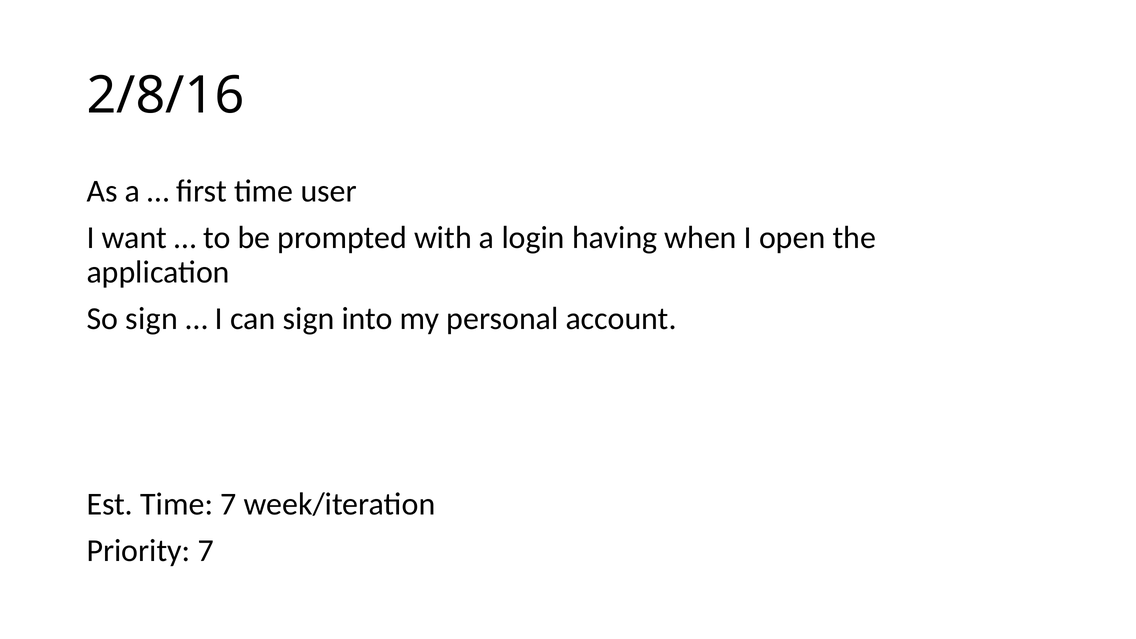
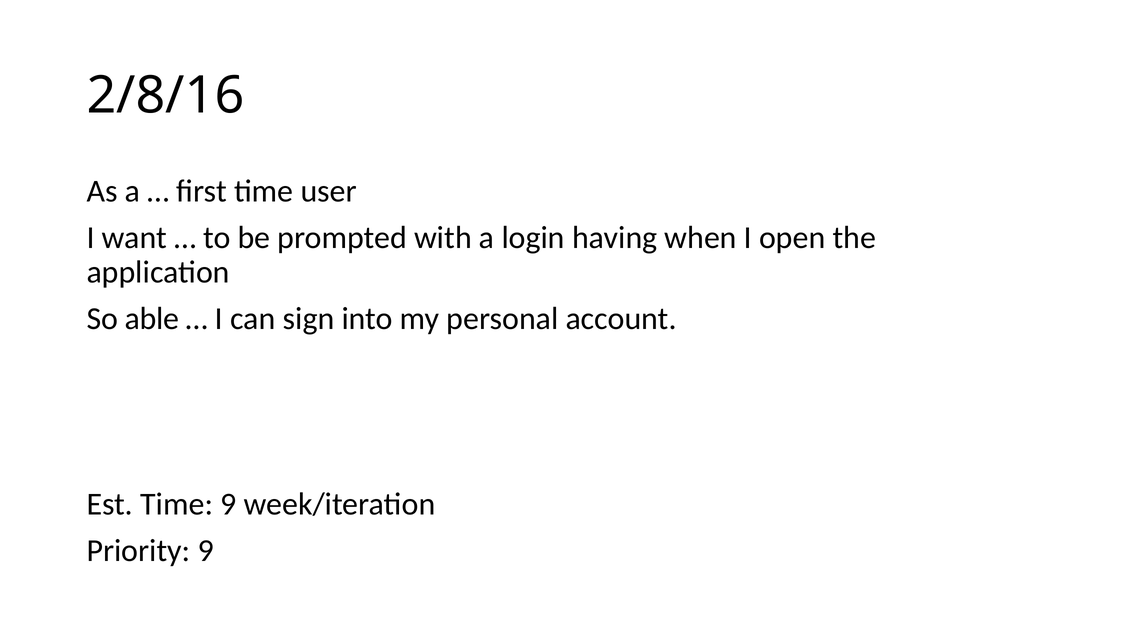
So sign: sign -> able
Time 7: 7 -> 9
Priority 7: 7 -> 9
